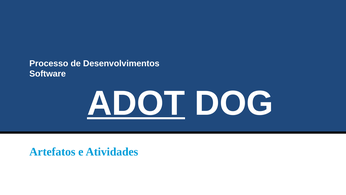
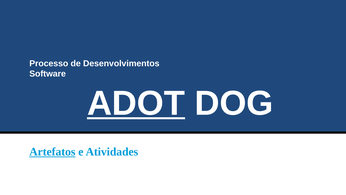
Artefatos underline: none -> present
